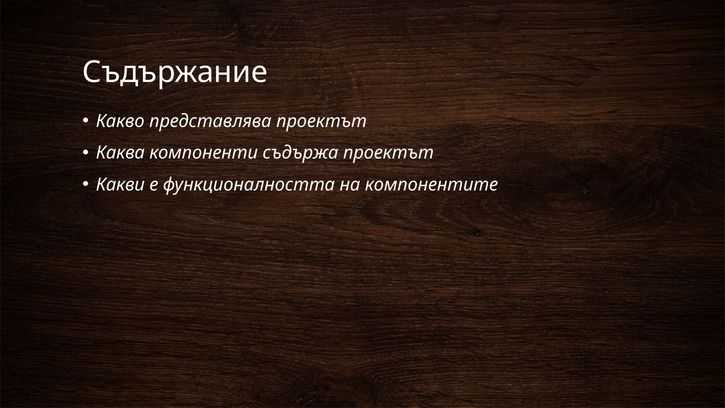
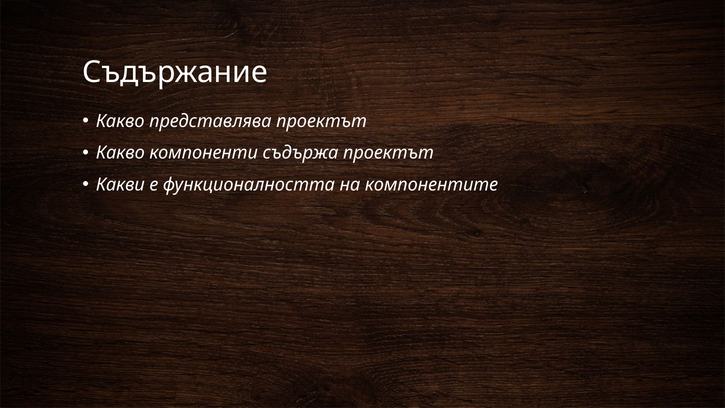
Каква at (120, 153): Каква -> Какво
